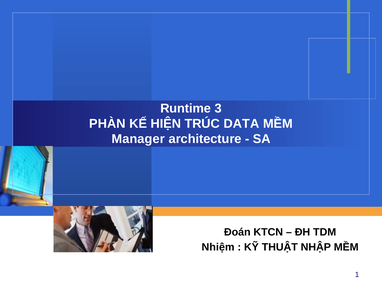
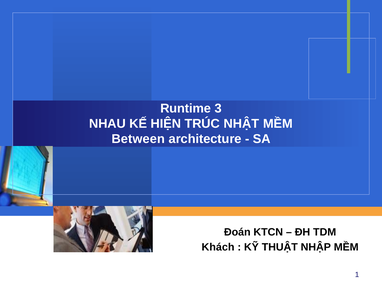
PHÀN: PHÀN -> NHAU
DATA: DATA -> NHẬT
Manager: Manager -> Between
Nhiệm: Nhiệm -> Khách
